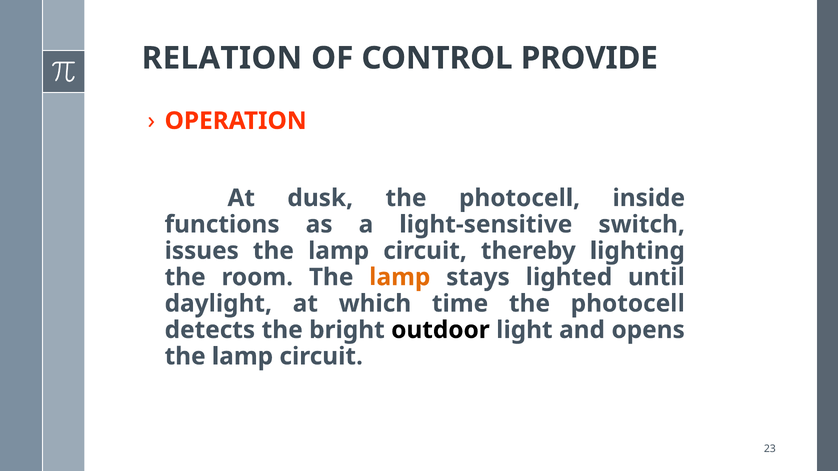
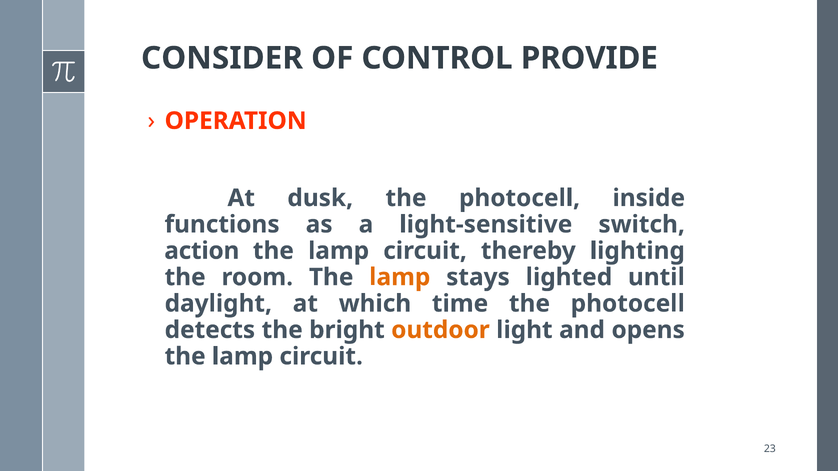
RELATION: RELATION -> CONSIDER
issues: issues -> action
outdoor colour: black -> orange
